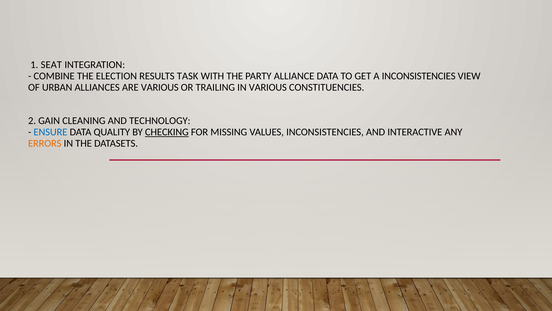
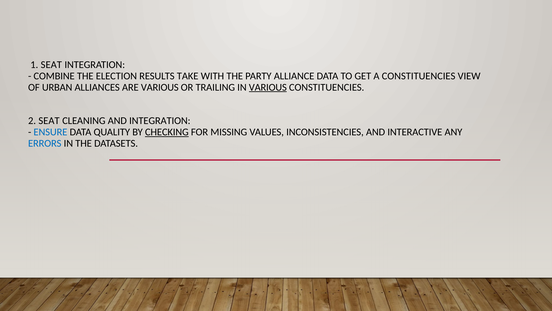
TASK: TASK -> TAKE
A INCONSISTENCIES: INCONSISTENCIES -> CONSTITUENCIES
VARIOUS at (268, 87) underline: none -> present
2 GAIN: GAIN -> SEAT
AND TECHNOLOGY: TECHNOLOGY -> INTEGRATION
ERRORS colour: orange -> blue
